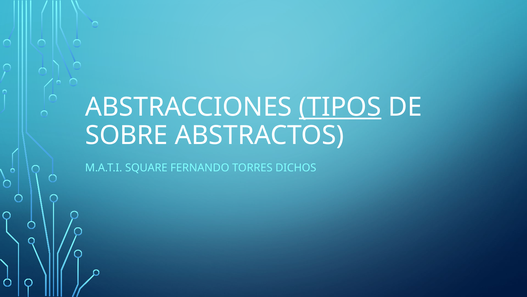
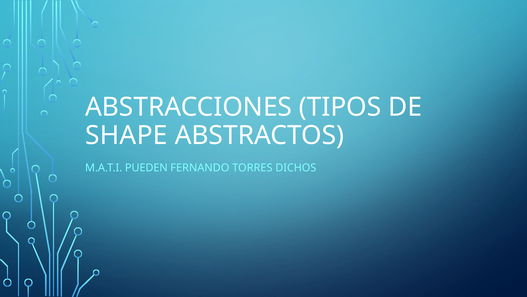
TIPOS underline: present -> none
SOBRE: SOBRE -> SHAPE
SQUARE: SQUARE -> PUEDEN
